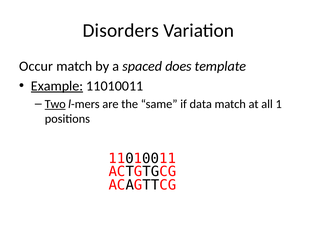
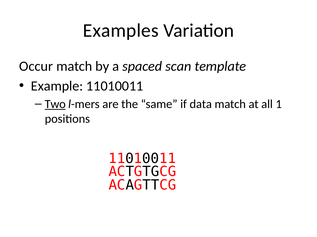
Disorders: Disorders -> Examples
does: does -> scan
Example underline: present -> none
